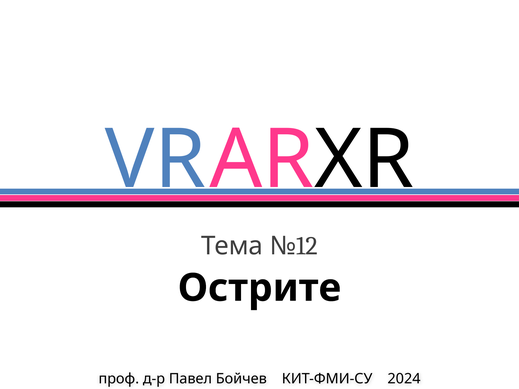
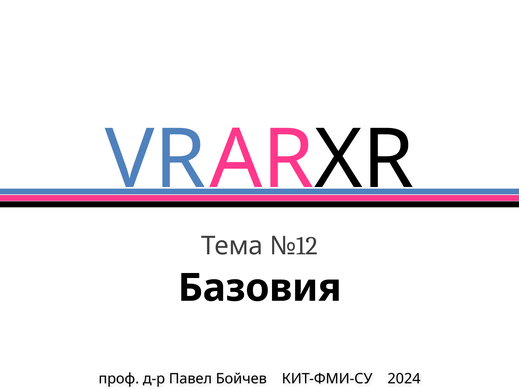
Острите: Острите -> Базовия
